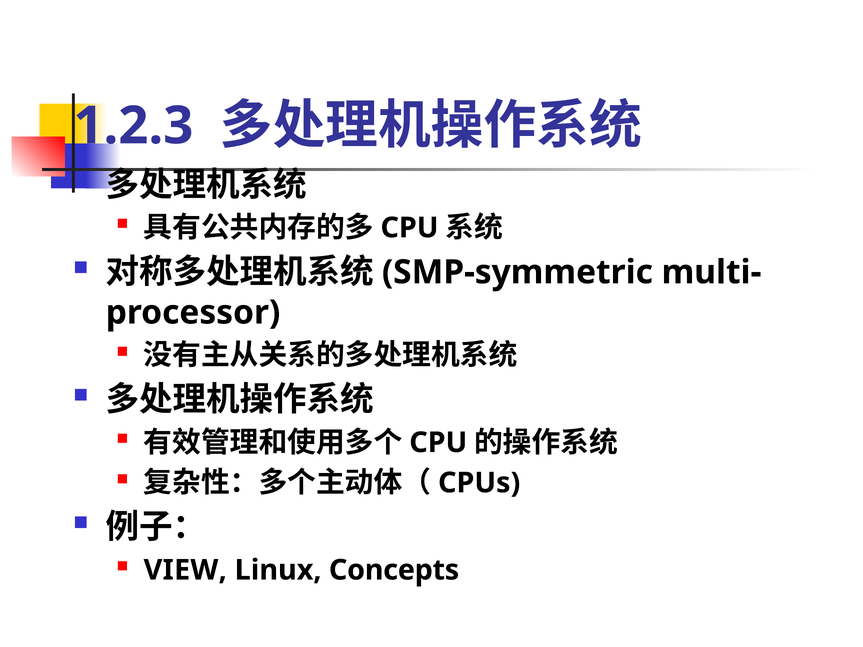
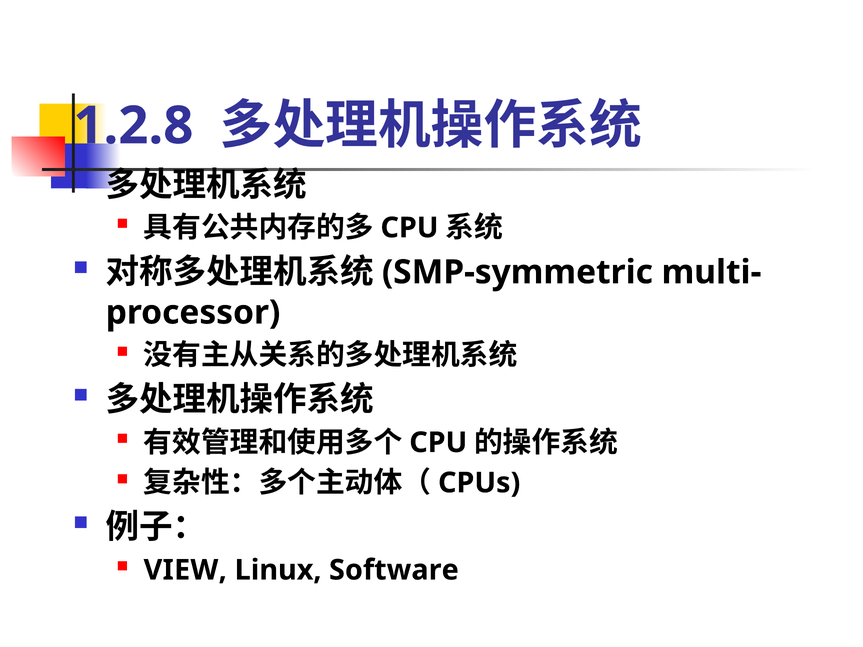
1.2.3: 1.2.3 -> 1.2.8
Concepts: Concepts -> Software
